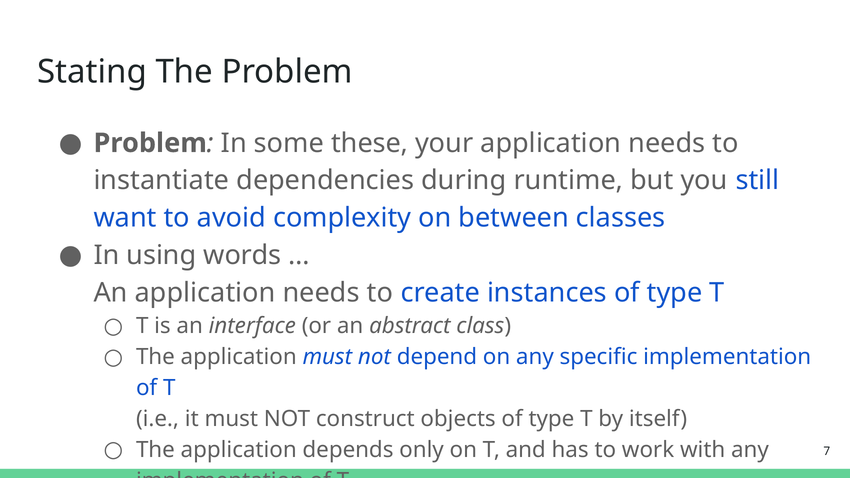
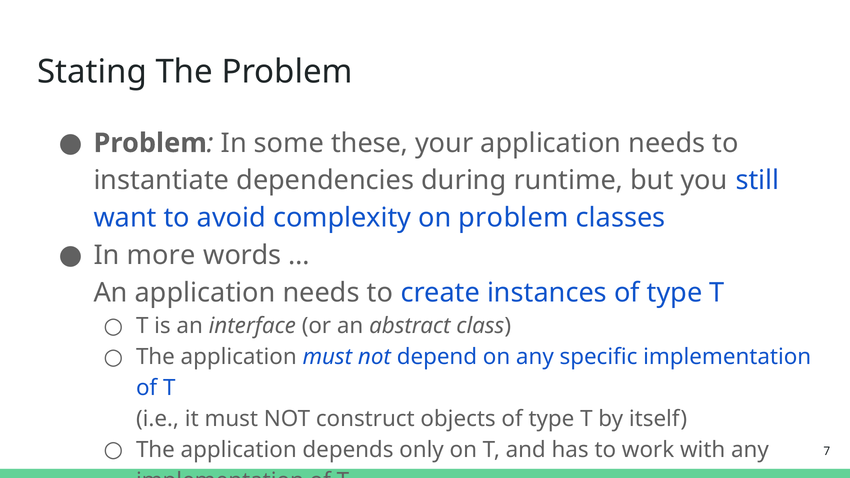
on between: between -> problem
using: using -> more
